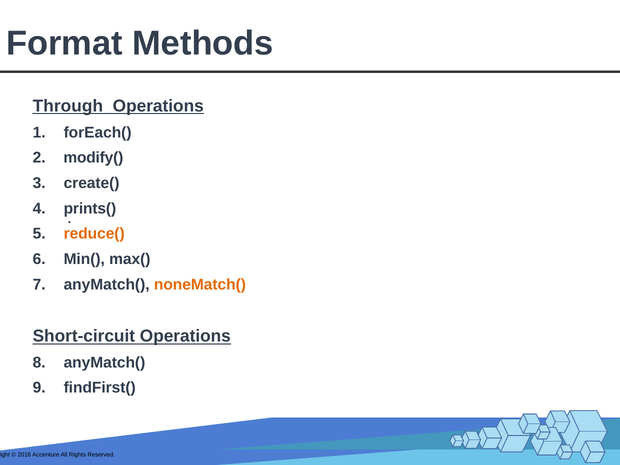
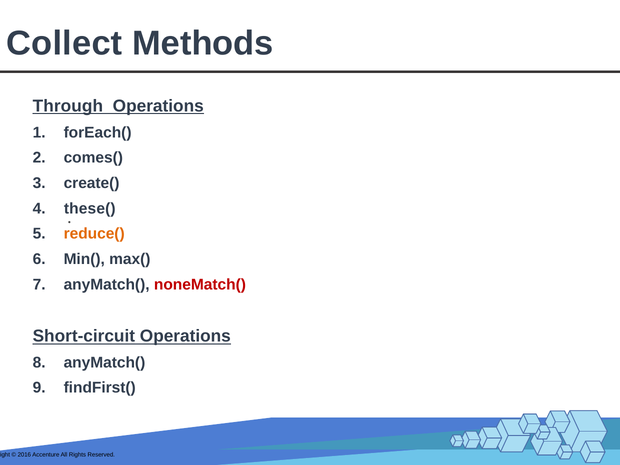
Format: Format -> Collect
modify(: modify( -> comes(
prints(: prints( -> these(
noneMatch( colour: orange -> red
